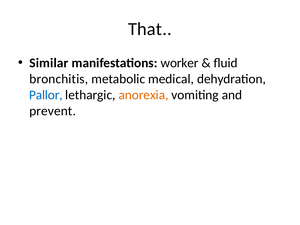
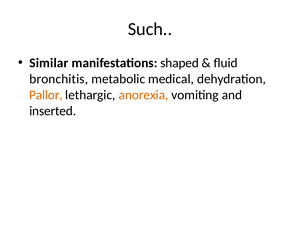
That: That -> Such
worker: worker -> shaped
Pallor colour: blue -> orange
prevent: prevent -> inserted
